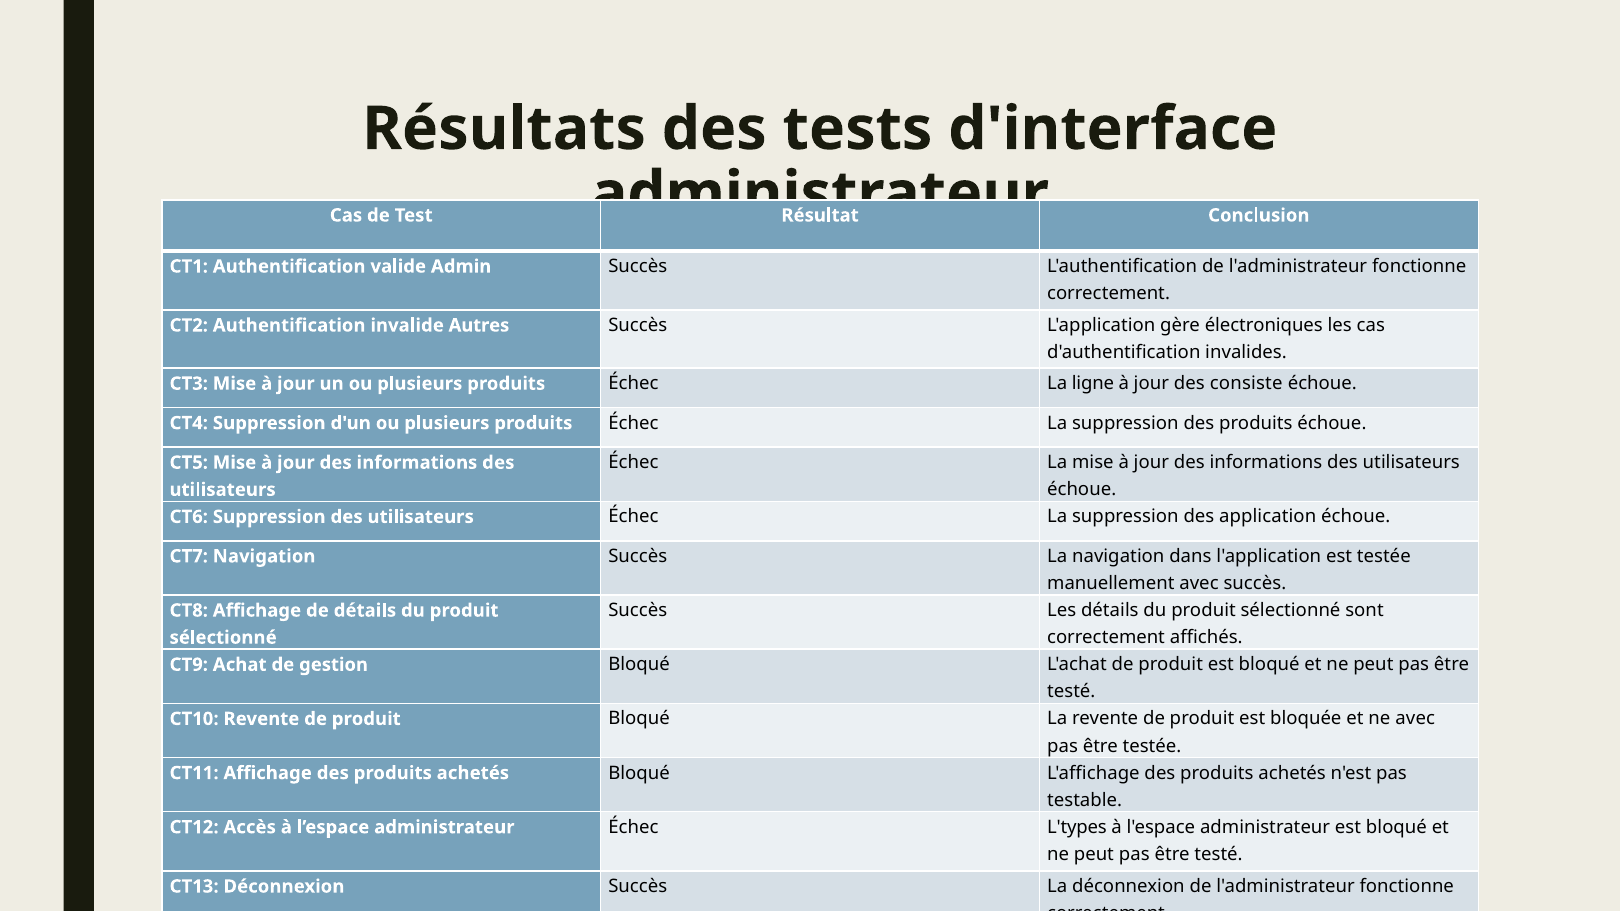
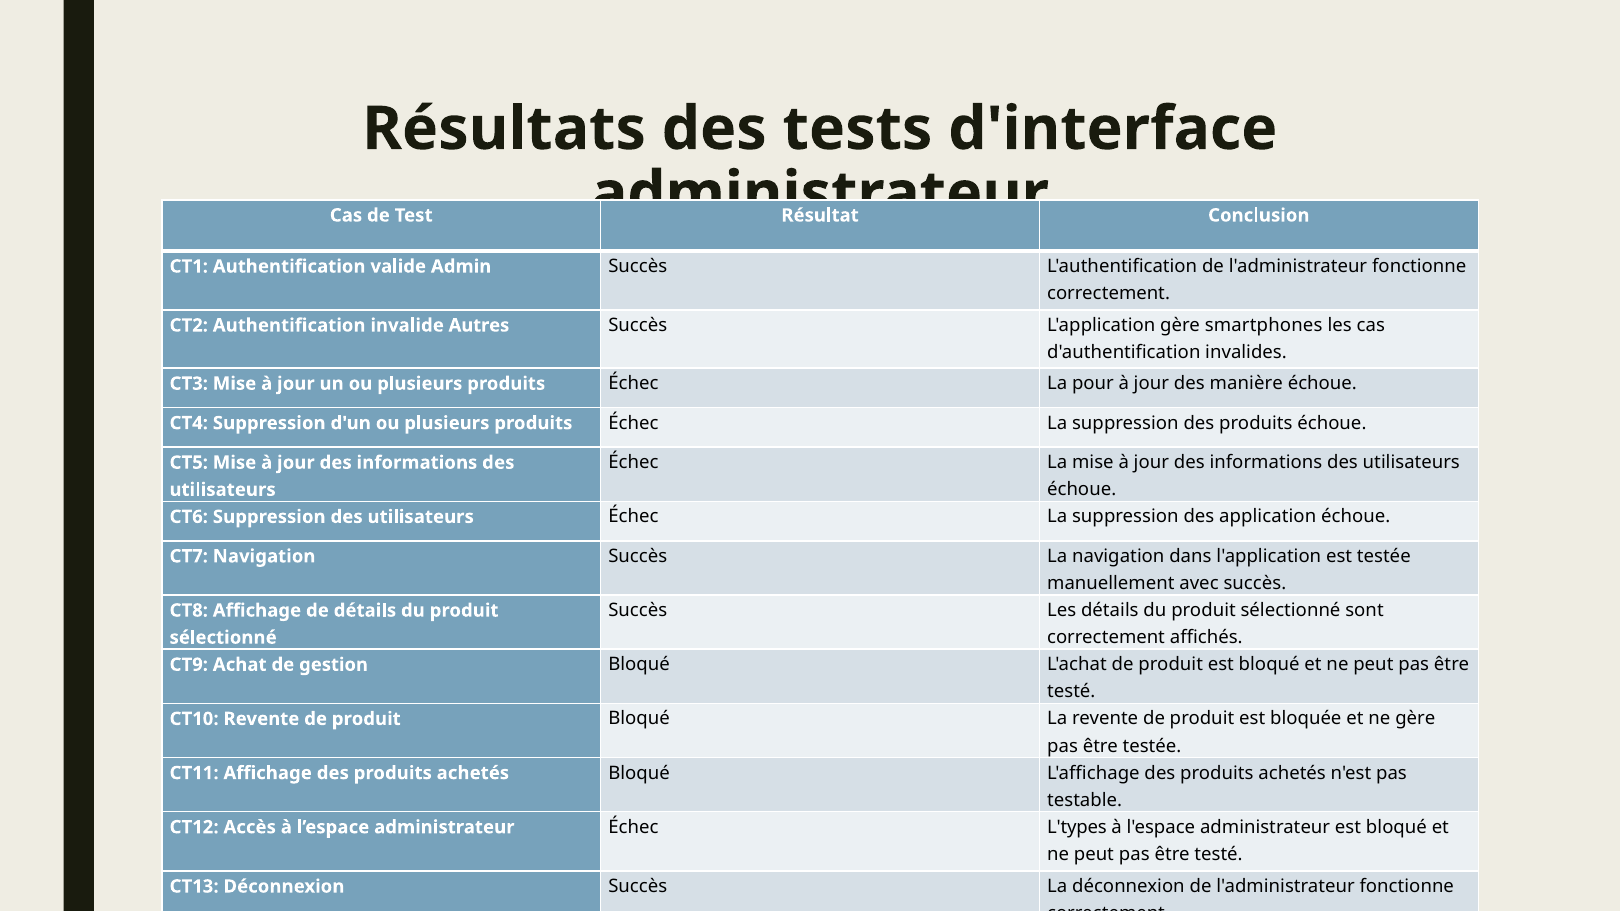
électroniques: électroniques -> smartphones
ligne: ligne -> pour
consiste: consiste -> manière
ne avec: avec -> gère
